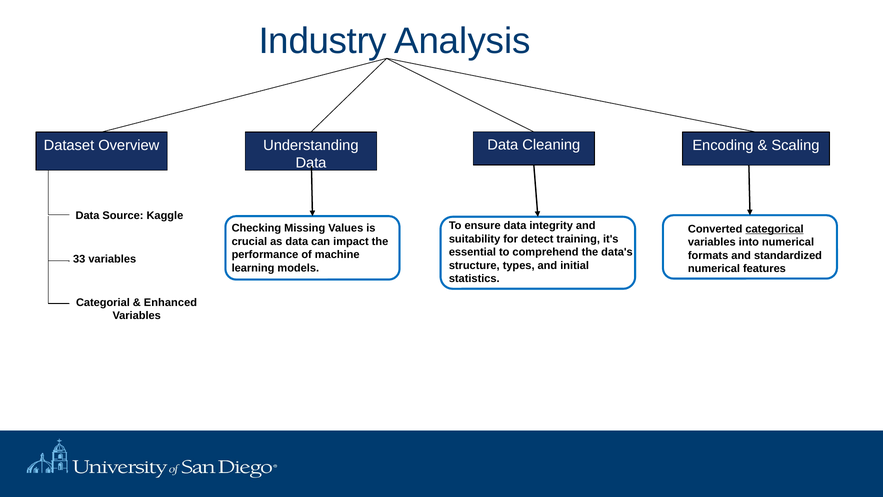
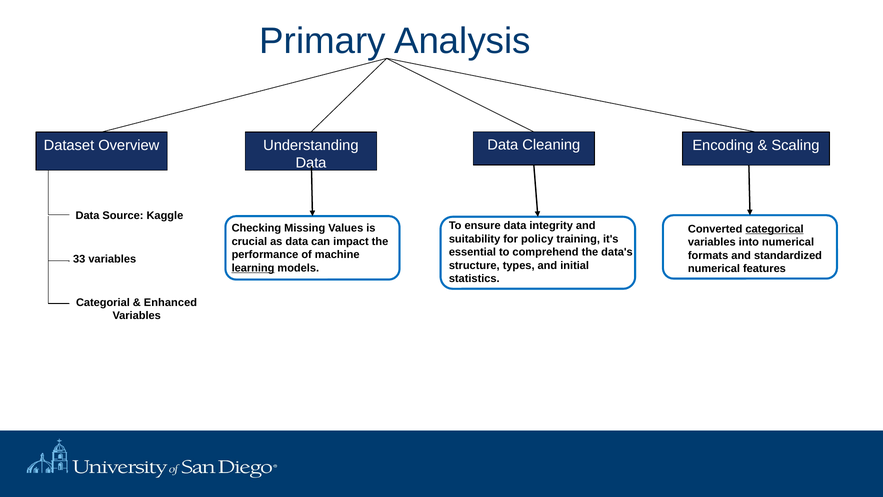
Industry: Industry -> Primary
detect: detect -> policy
learning underline: none -> present
